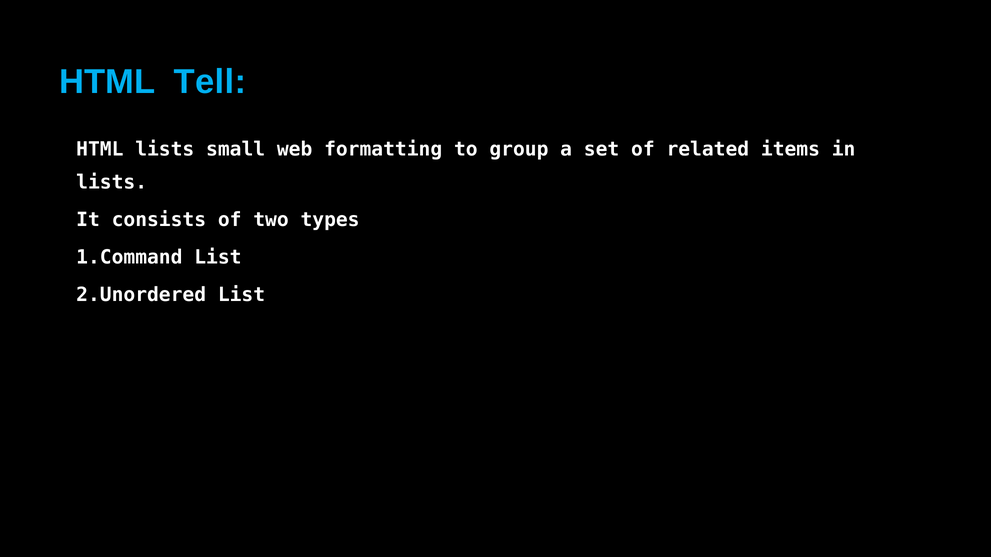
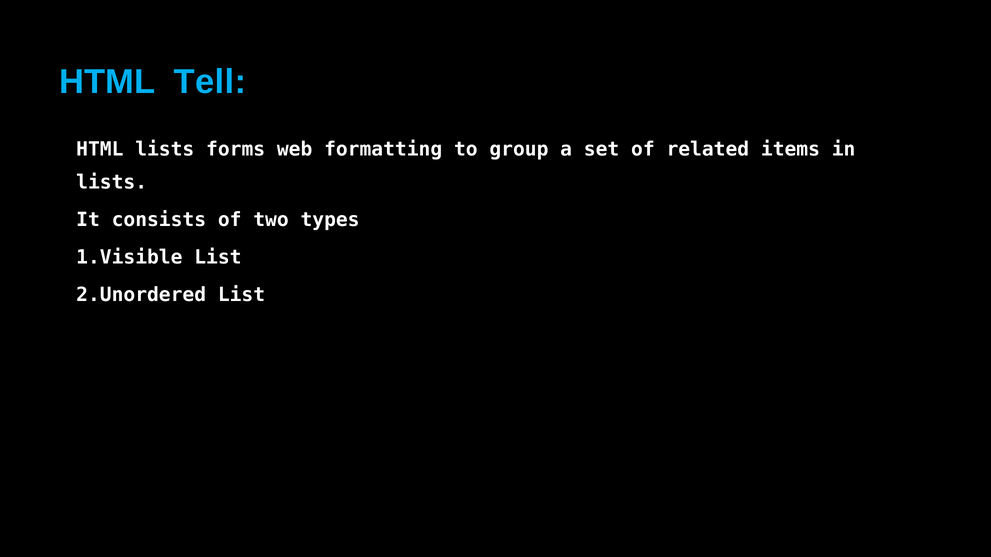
small: small -> forms
1.Command: 1.Command -> 1.Visible
